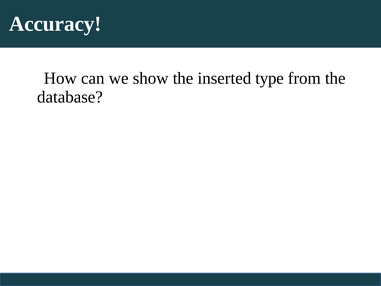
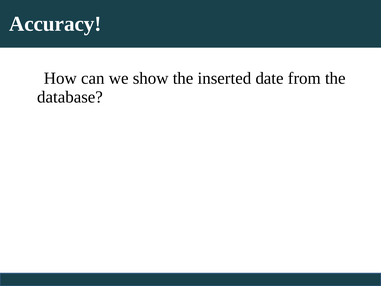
type: type -> date
